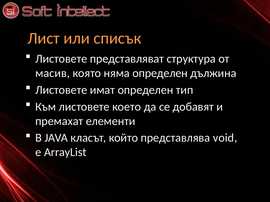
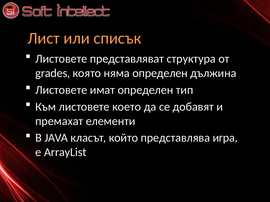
масив: масив -> grades
void: void -> игра
